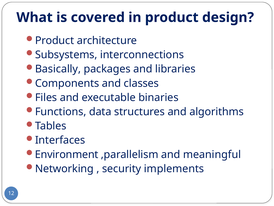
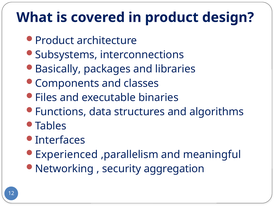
Environment: Environment -> Experienced
implements: implements -> aggregation
